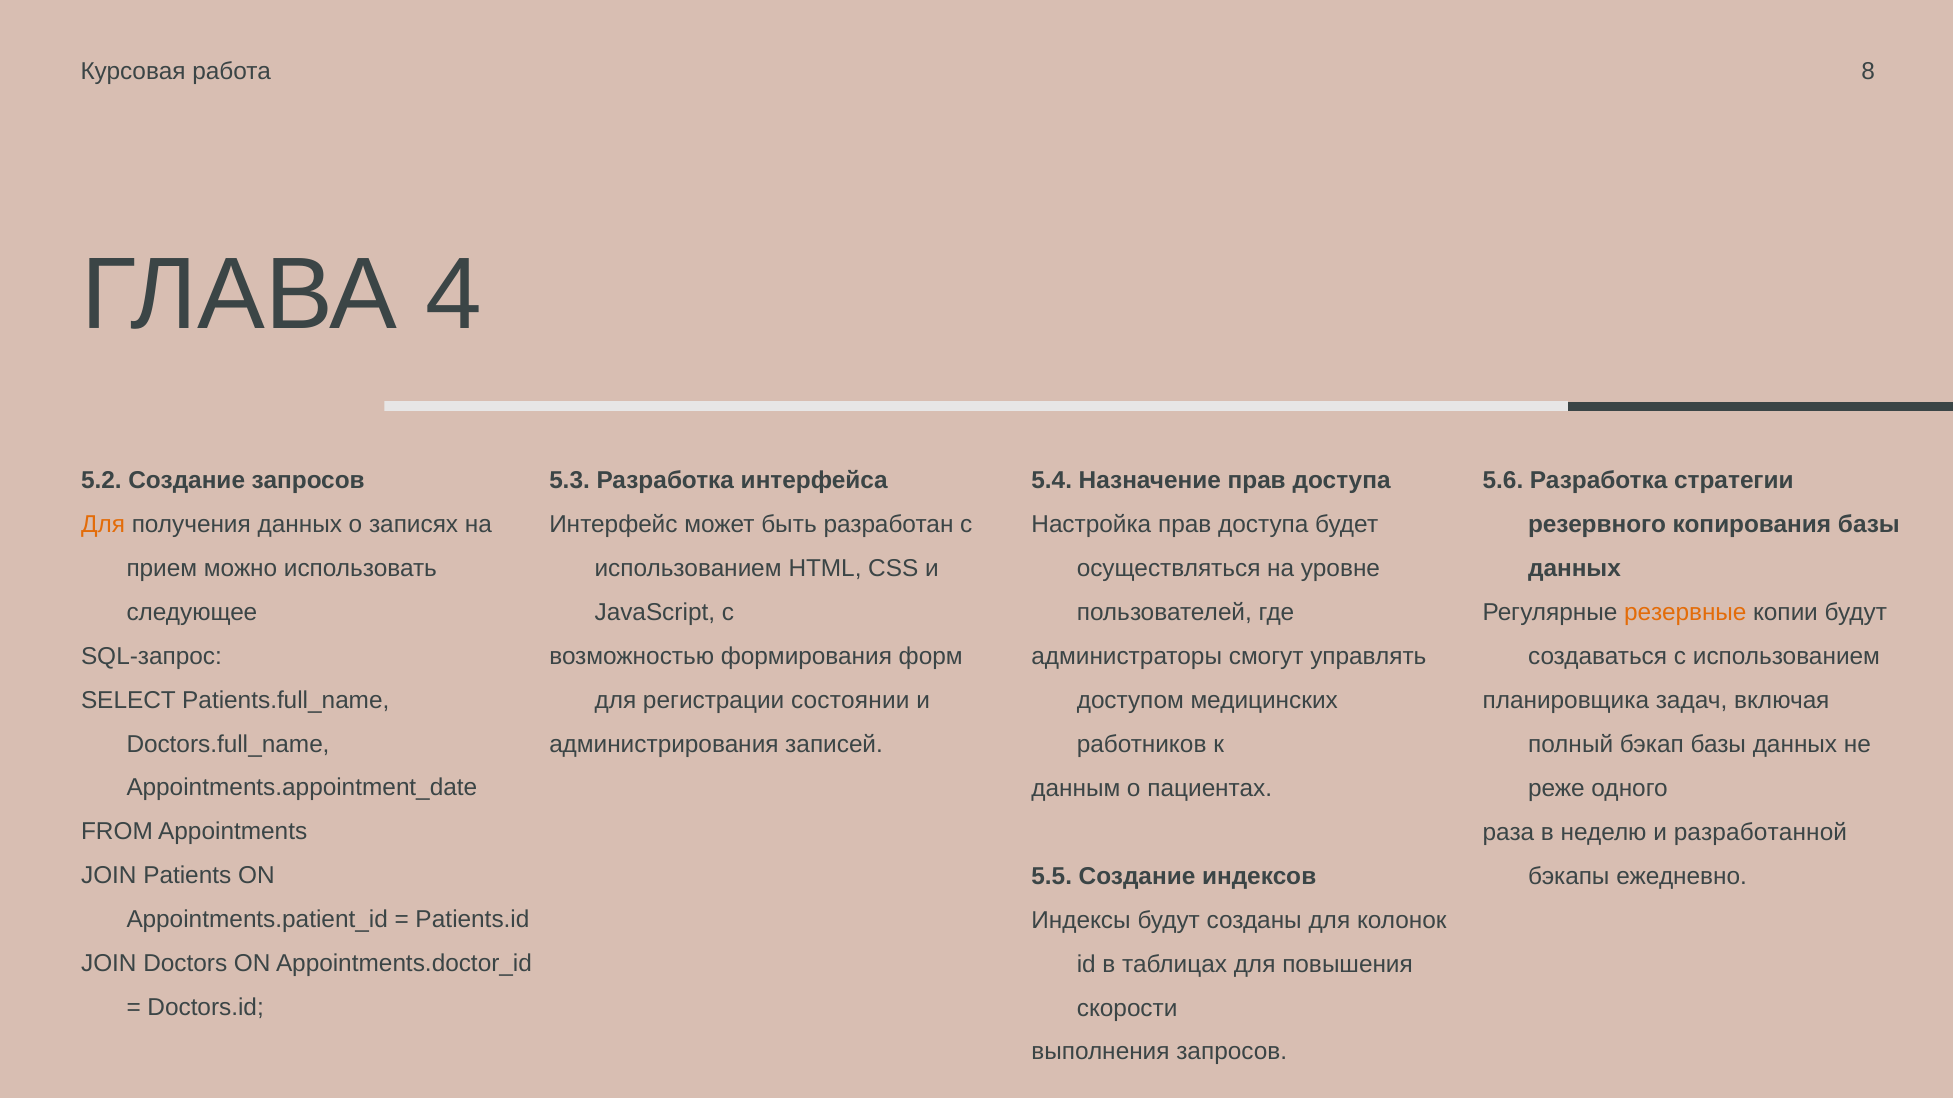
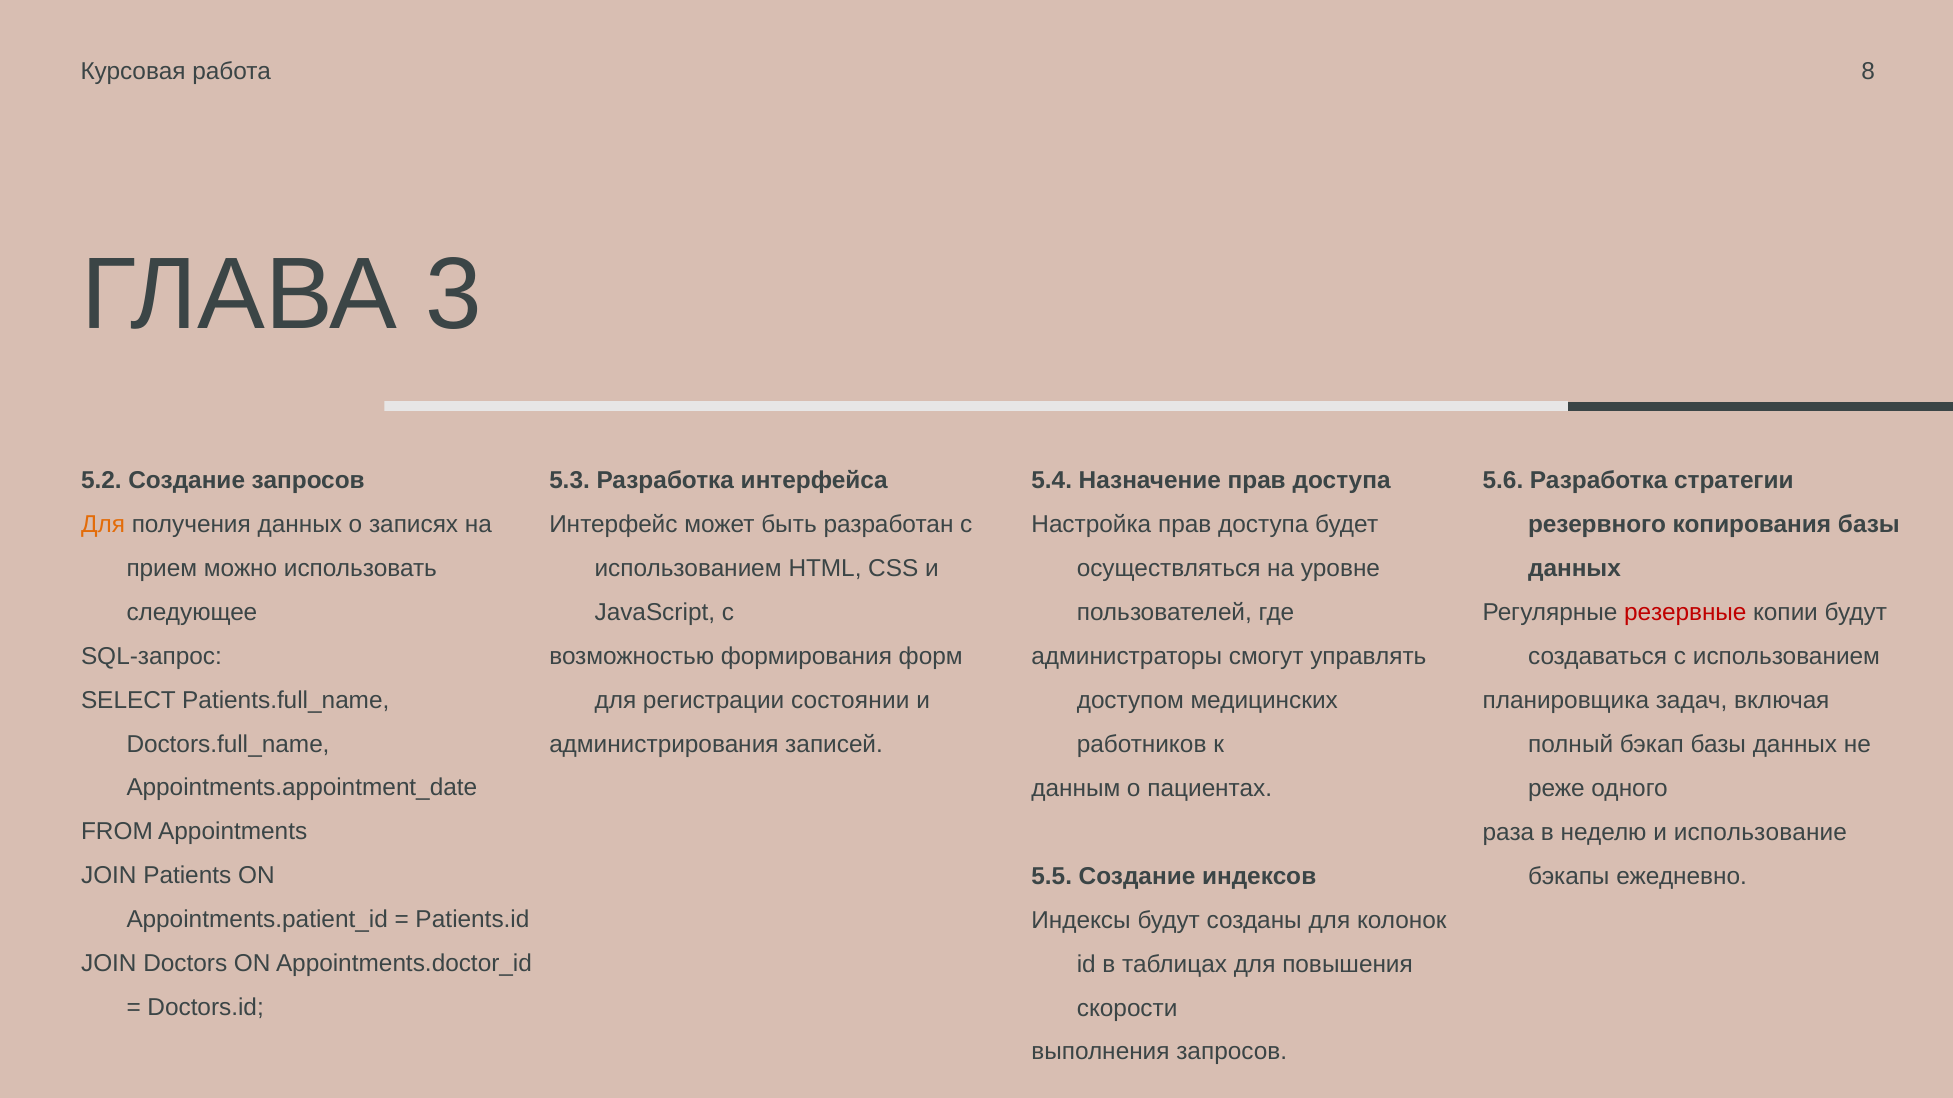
4: 4 -> 3
резервные colour: orange -> red
разработанной: разработанной -> использование
